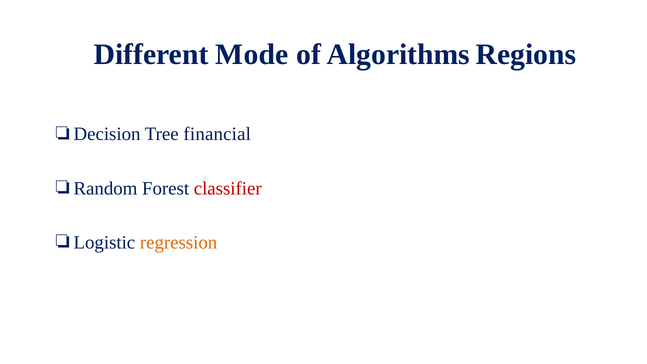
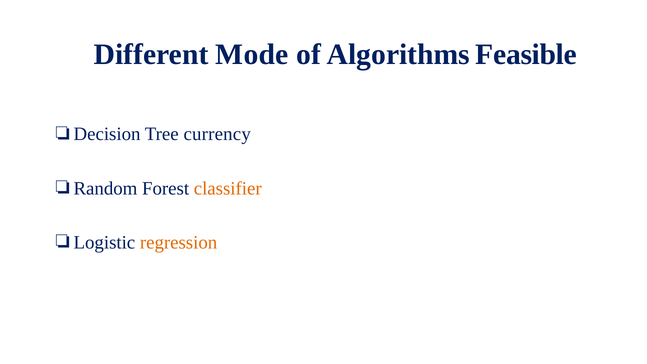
Regions: Regions -> Feasible
financial: financial -> currency
classifier colour: red -> orange
